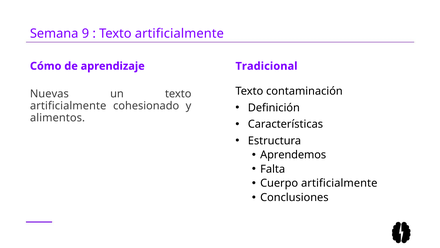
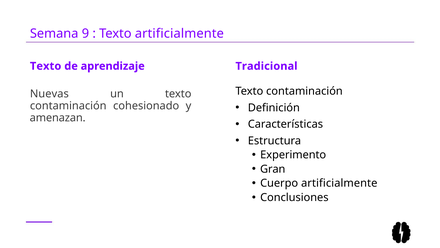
Cómo at (46, 66): Cómo -> Texto
artificialmente at (68, 106): artificialmente -> contaminación
alimentos: alimentos -> amenazan
Aprendemos: Aprendemos -> Experimento
Falta: Falta -> Gran
